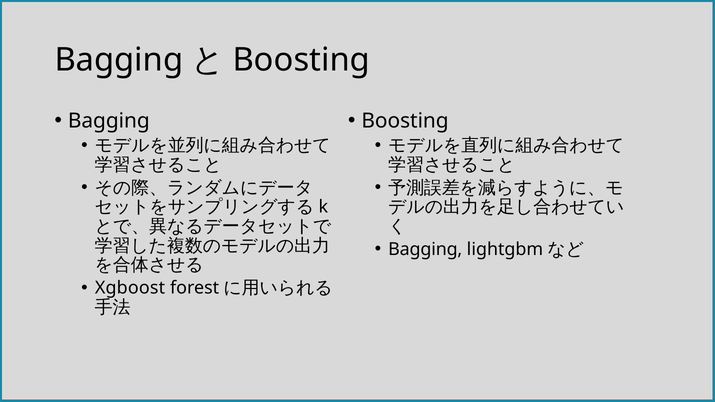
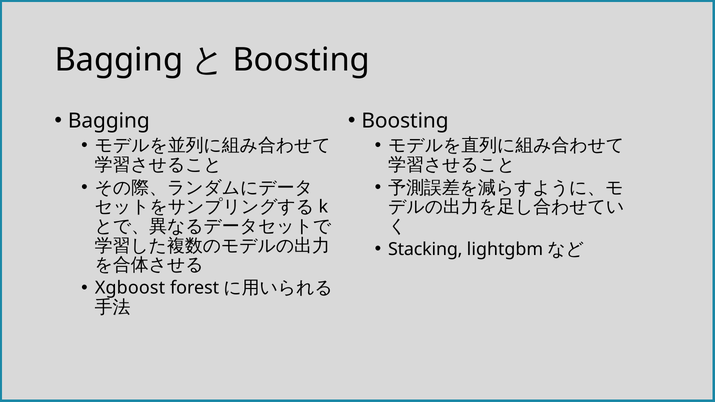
Bagging at (425, 249): Bagging -> Stacking
